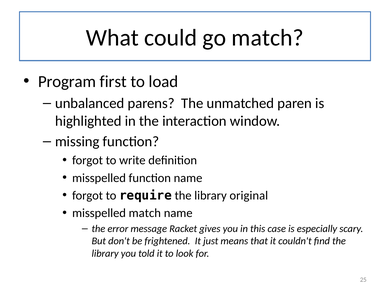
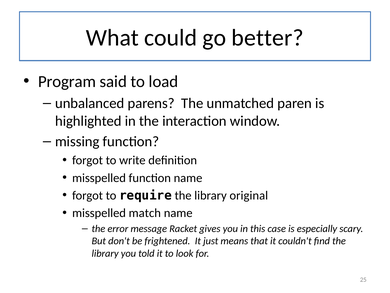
go match: match -> better
first: first -> said
